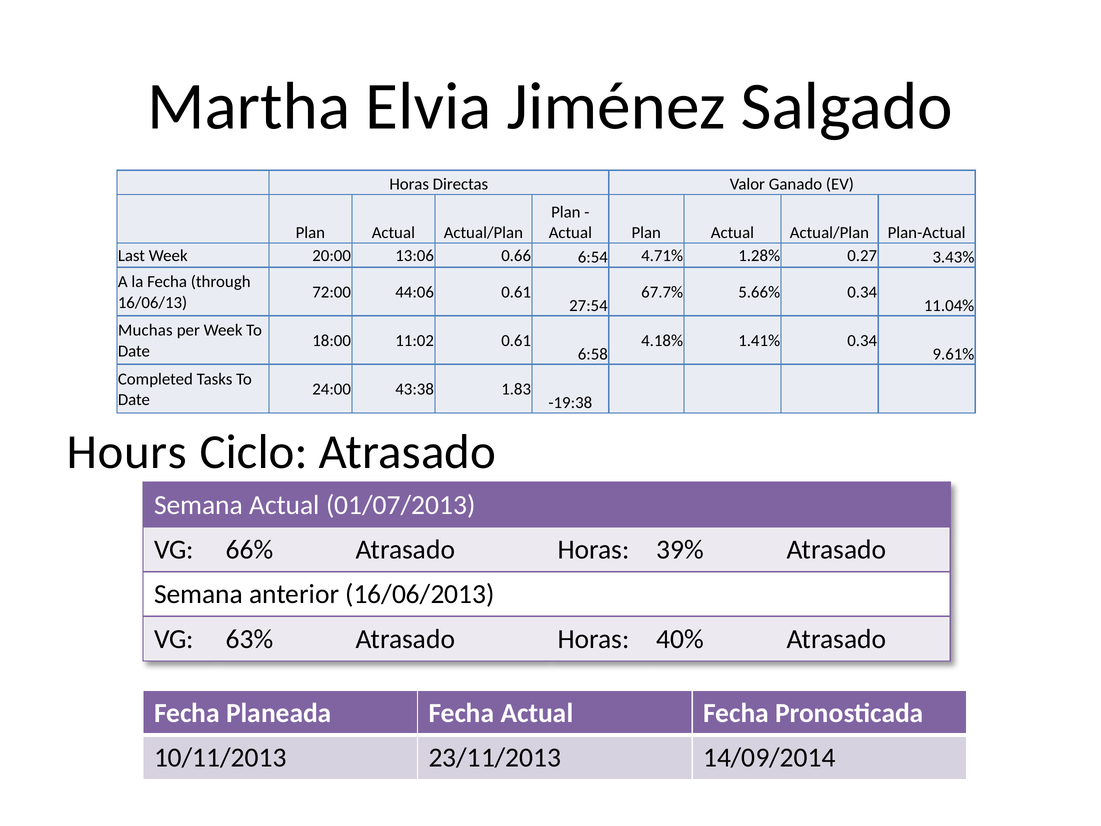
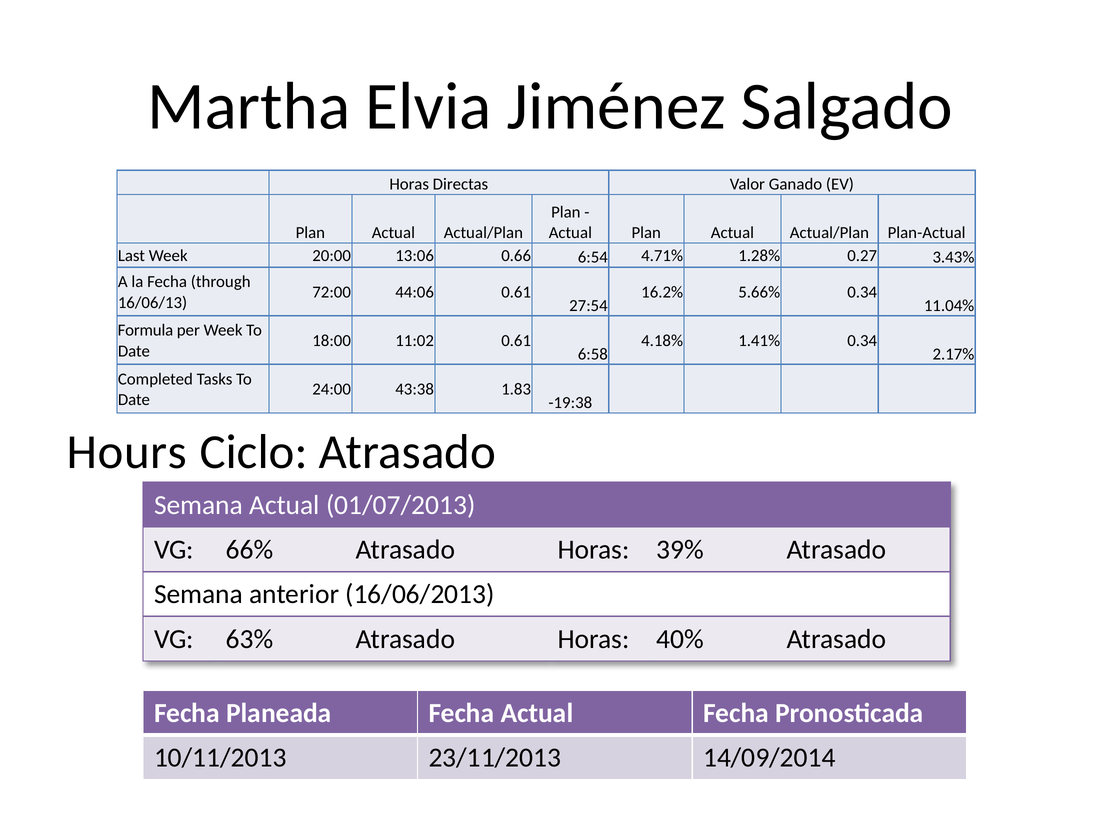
67.7%: 67.7% -> 16.2%
Muchas: Muchas -> Formula
9.61%: 9.61% -> 2.17%
